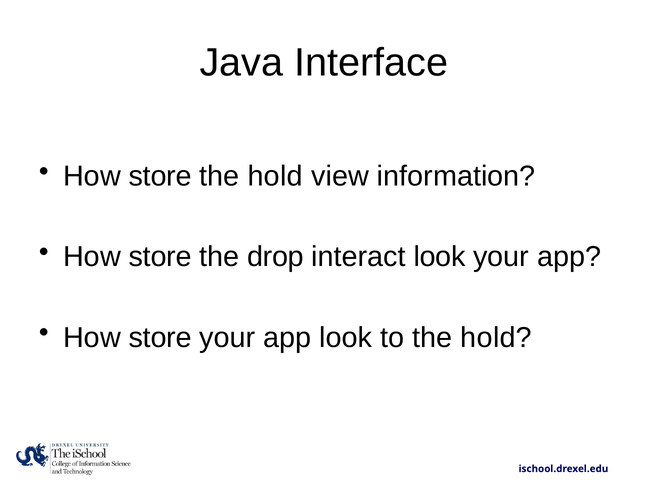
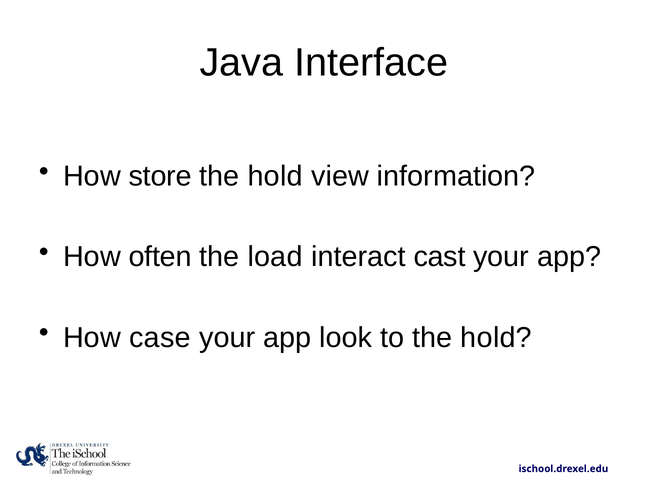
store at (160, 257): store -> often
drop: drop -> load
interact look: look -> cast
store at (160, 338): store -> case
